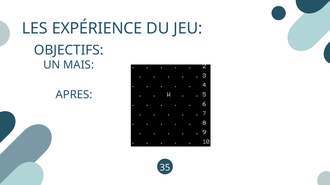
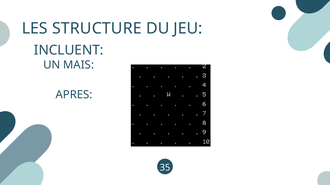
EXPÉRIENCE: EXPÉRIENCE -> STRUCTURE
OBJECTIFS: OBJECTIFS -> INCLUENT
